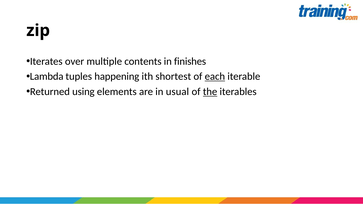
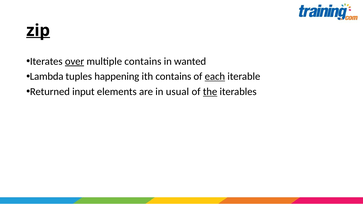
zip underline: none -> present
over underline: none -> present
multiple contents: contents -> contains
finishes: finishes -> wanted
ith shortest: shortest -> contains
using: using -> input
